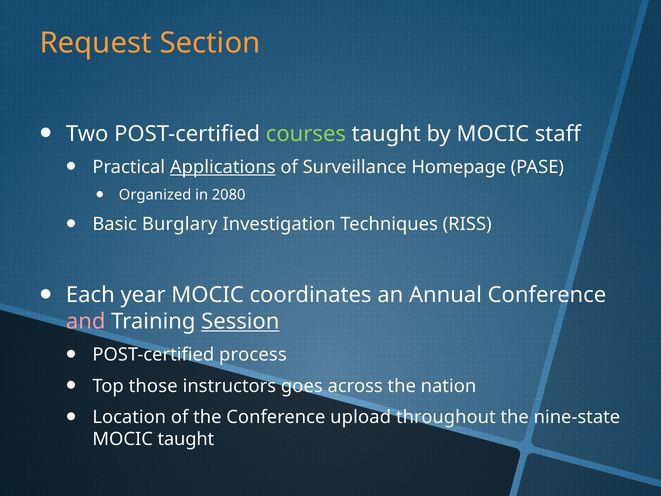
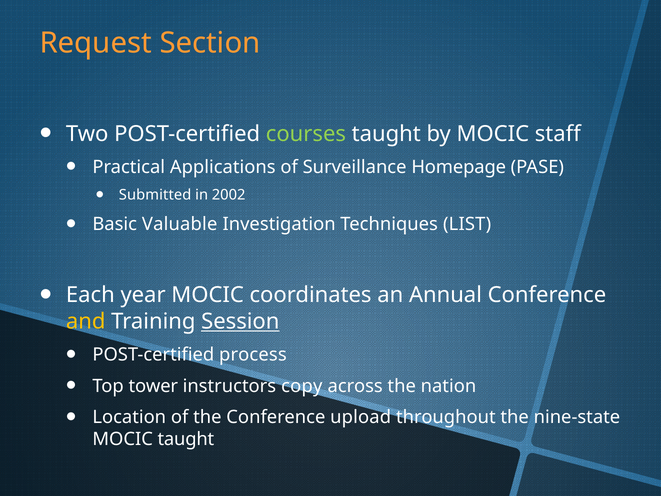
Applications underline: present -> none
Organized: Organized -> Submitted
2080: 2080 -> 2002
Burglary: Burglary -> Valuable
RISS: RISS -> LIST
and colour: pink -> yellow
those: those -> tower
goes: goes -> copy
